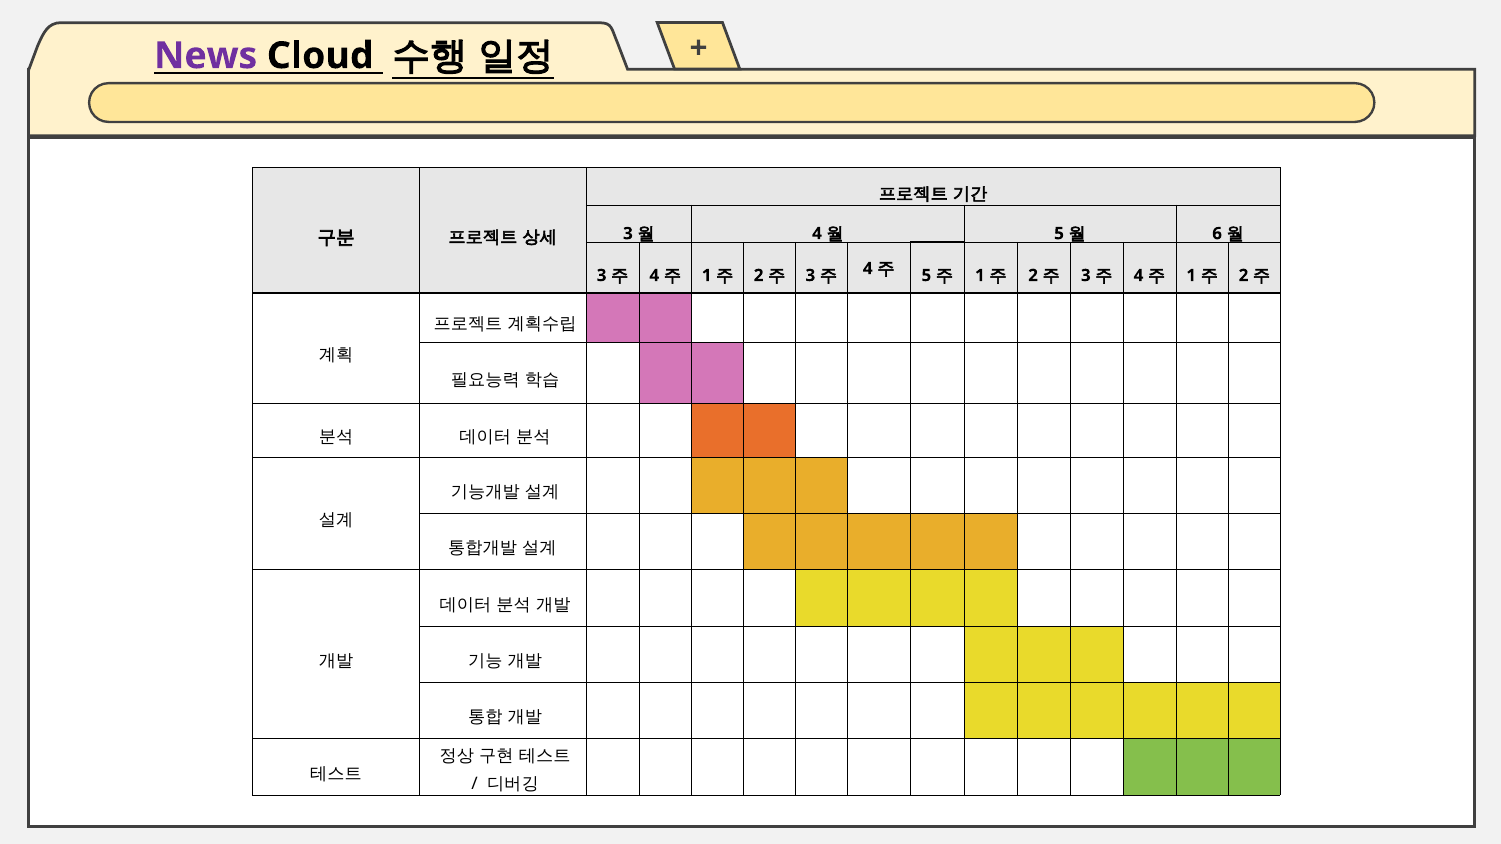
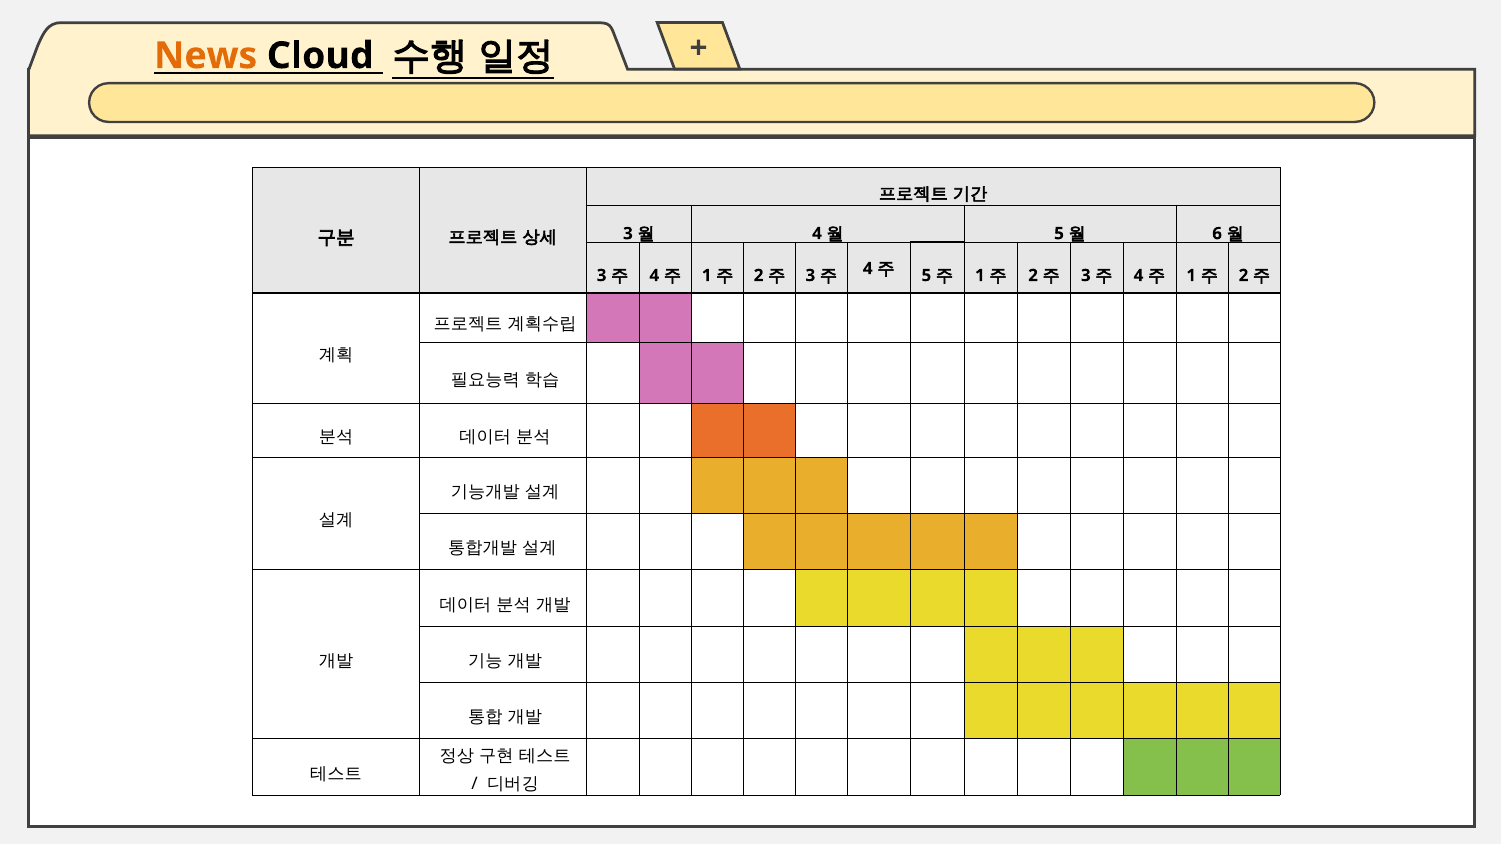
News colour: purple -> orange
